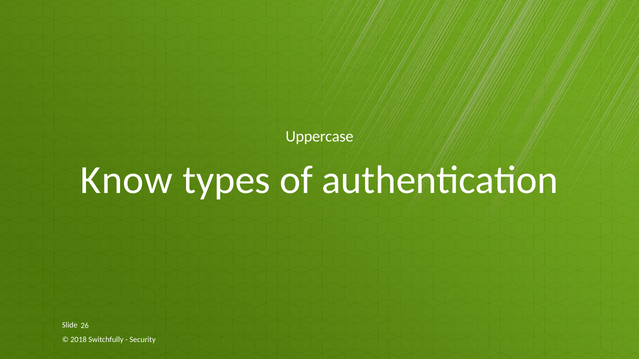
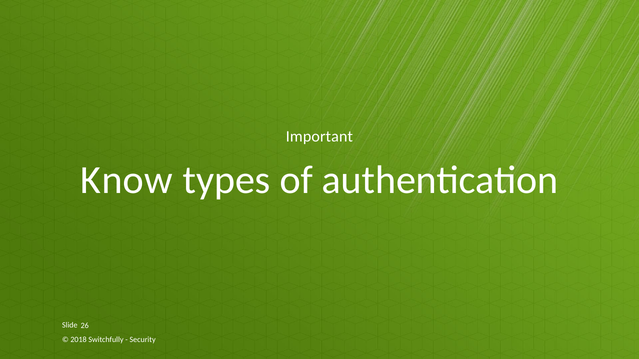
Uppercase: Uppercase -> Important
